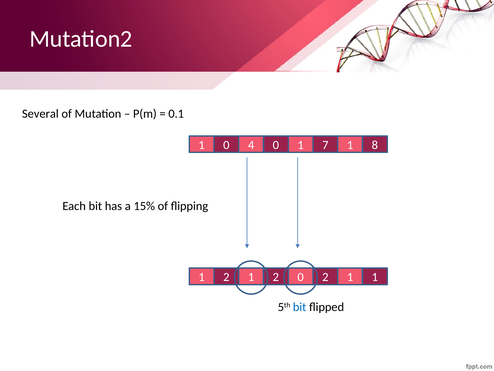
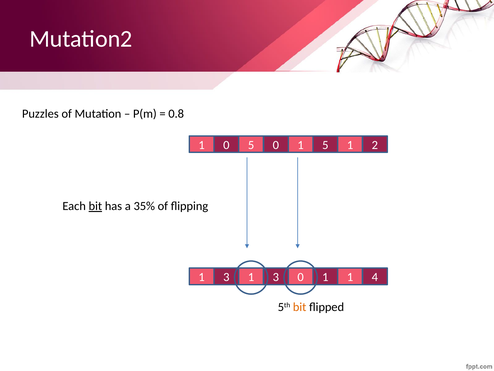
Several: Several -> Puzzles
0.1: 0.1 -> 0.8
0 4: 4 -> 5
1 7: 7 -> 5
8: 8 -> 2
bit at (95, 206) underline: none -> present
15%: 15% -> 35%
2 at (226, 277): 2 -> 3
2 at (276, 277): 2 -> 3
2 at (325, 277): 2 -> 1
1 1: 1 -> 4
bit at (300, 307) colour: blue -> orange
